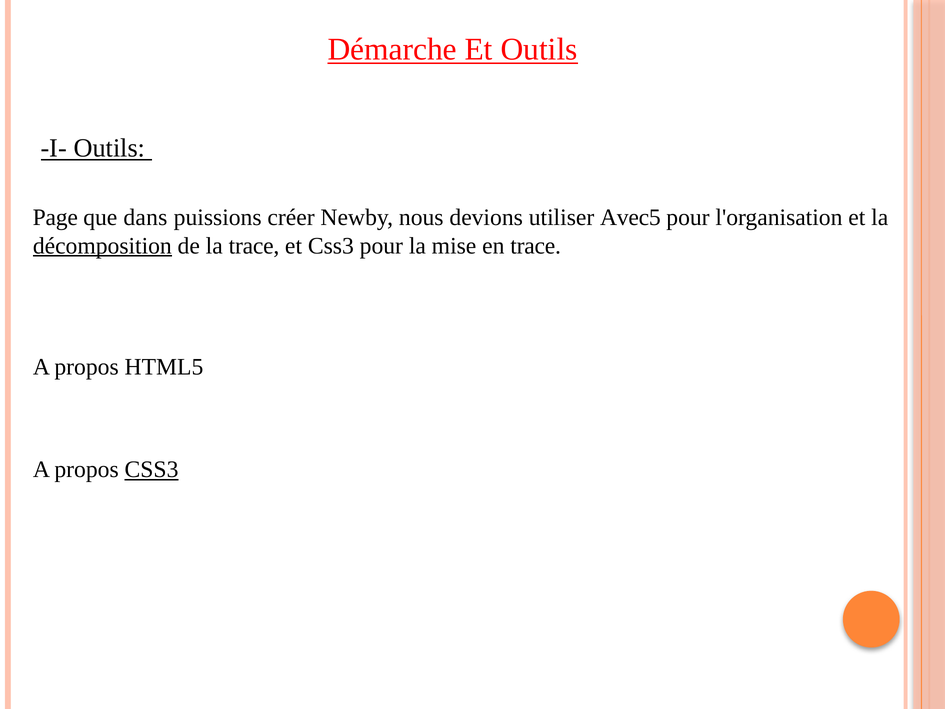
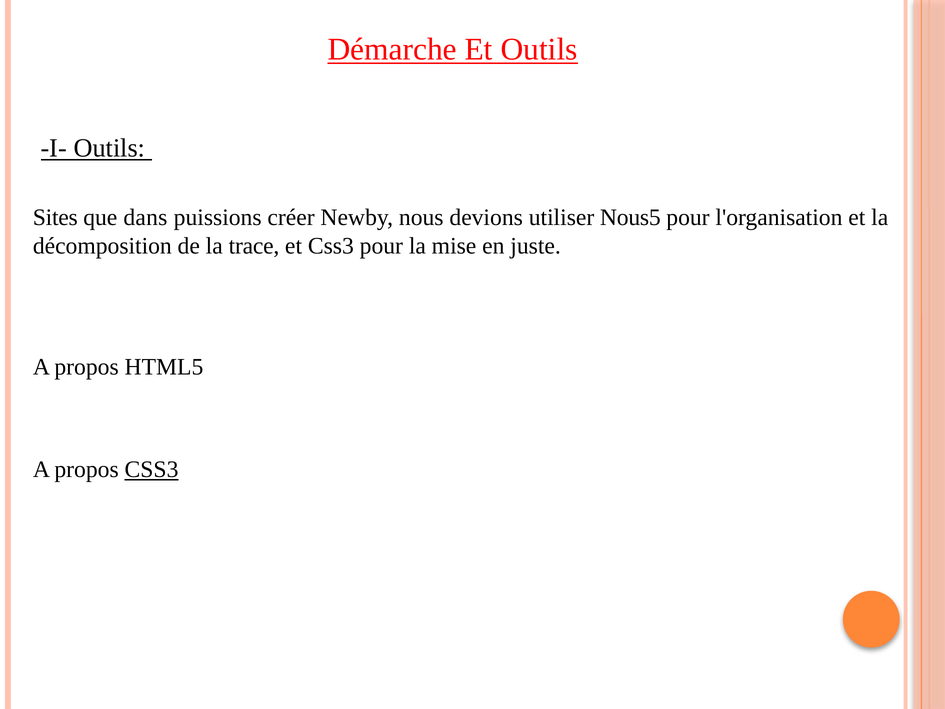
Page: Page -> Sites
Avec5: Avec5 -> Nous5
décomposition underline: present -> none
en trace: trace -> juste
